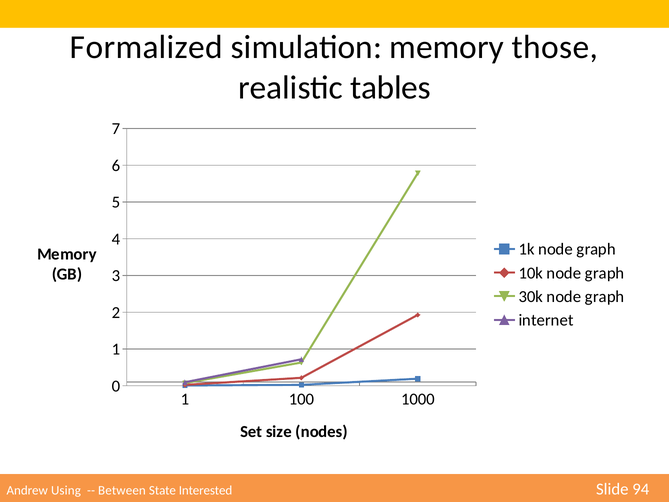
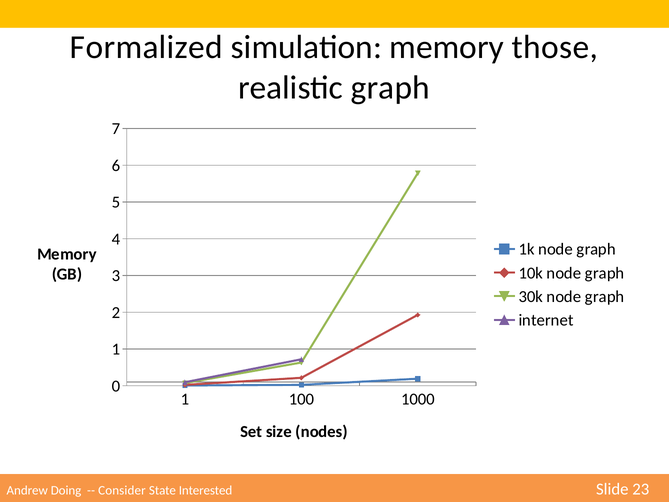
realistic tables: tables -> graph
Using: Using -> Doing
Between: Between -> Consider
94: 94 -> 23
